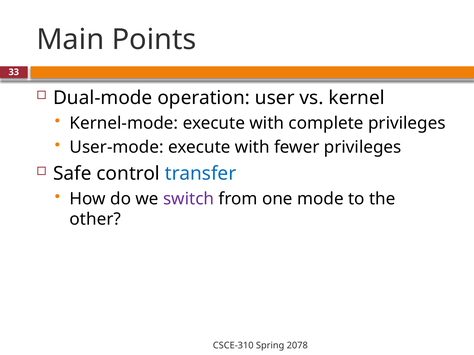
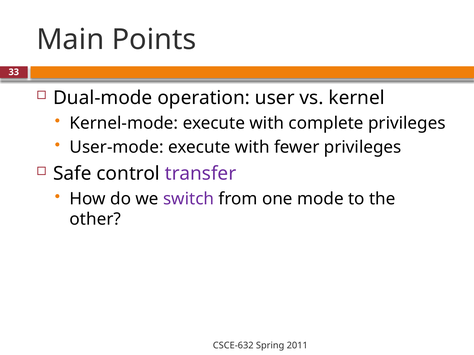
transfer colour: blue -> purple
CSCE-310: CSCE-310 -> CSCE-632
2078: 2078 -> 2011
